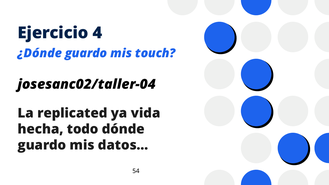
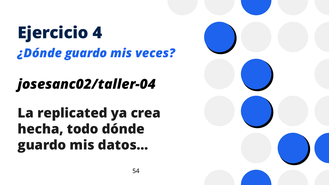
touch: touch -> veces
vida: vida -> crea
